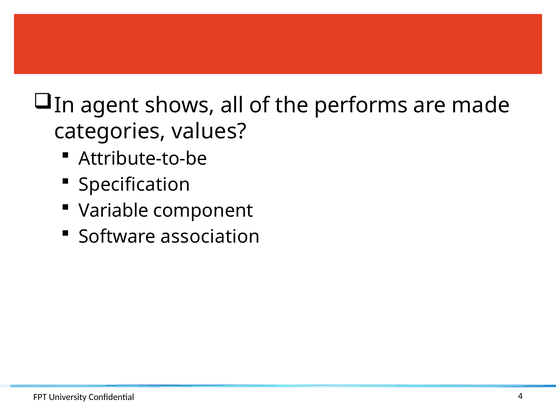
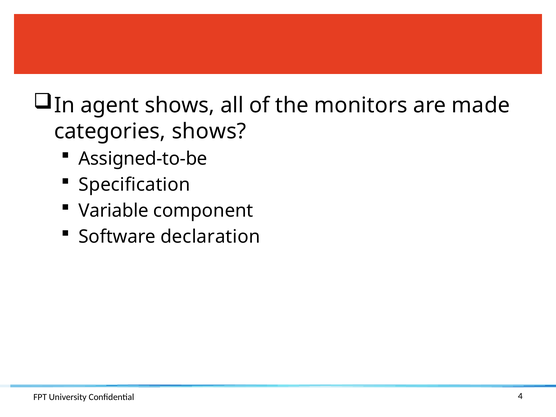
performs: performs -> monitors
categories values: values -> shows
Attribute-to-be: Attribute-to-be -> Assigned-to-be
association: association -> declaration
